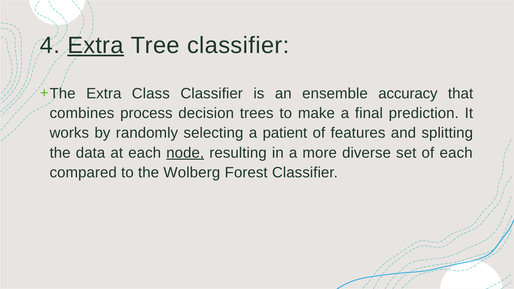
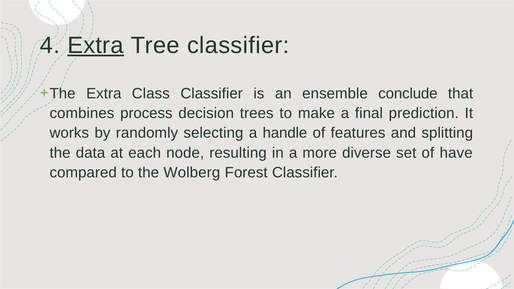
accuracy: accuracy -> conclude
patient: patient -> handle
node underline: present -> none
of each: each -> have
